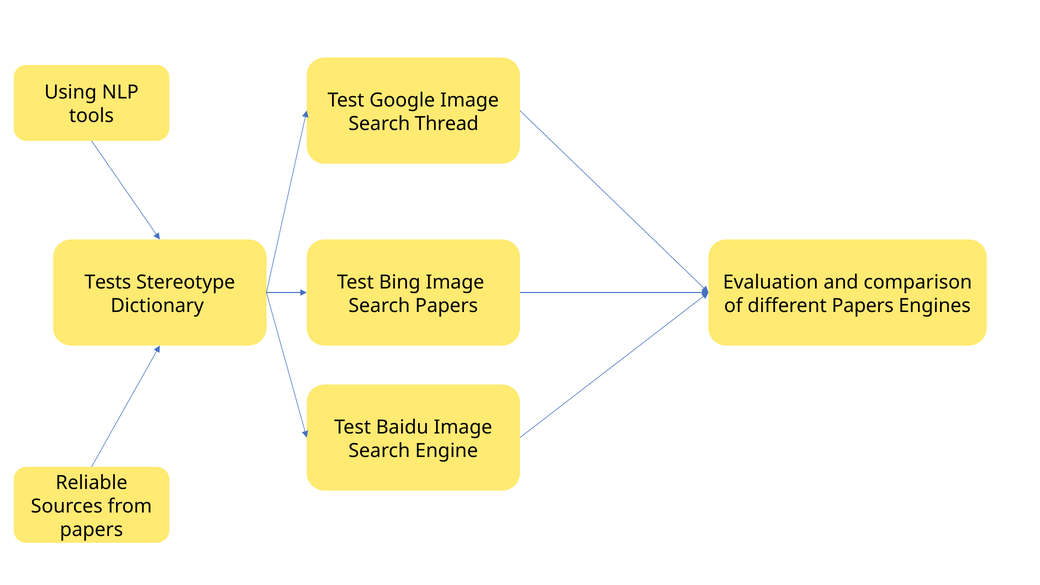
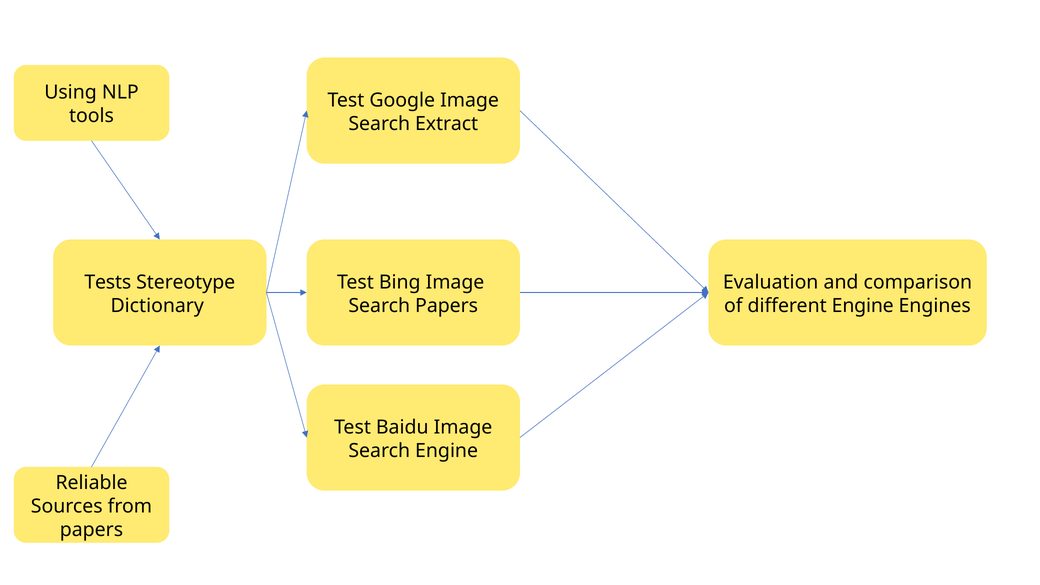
Thread: Thread -> Extract
different Papers: Papers -> Engine
